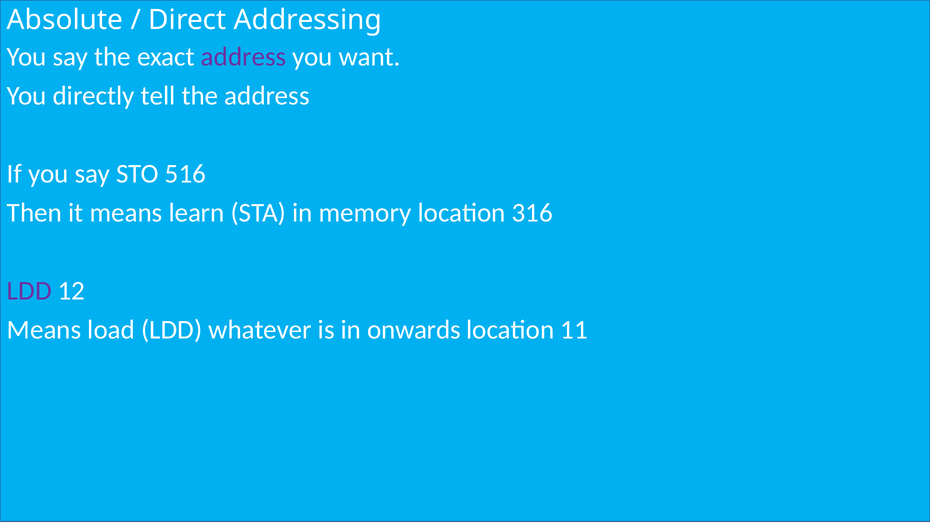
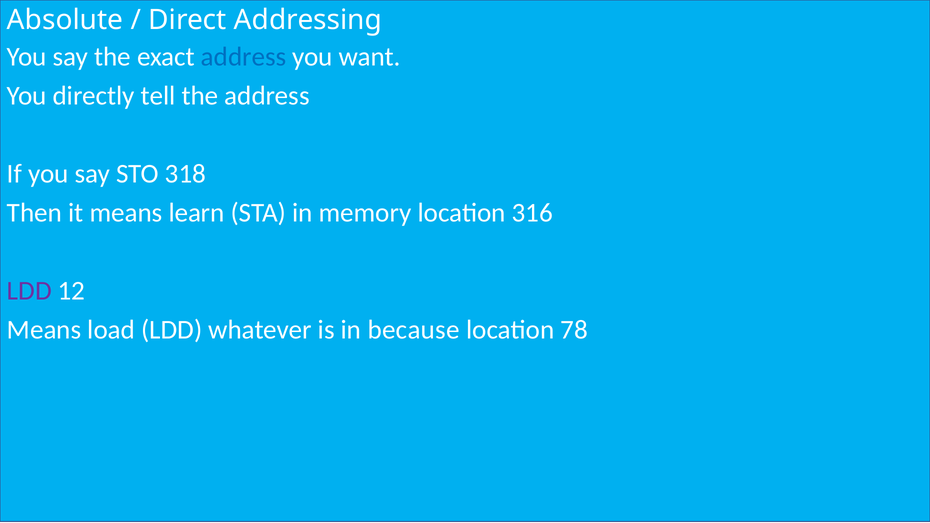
address at (244, 57) colour: purple -> blue
516: 516 -> 318
onwards: onwards -> because
11: 11 -> 78
